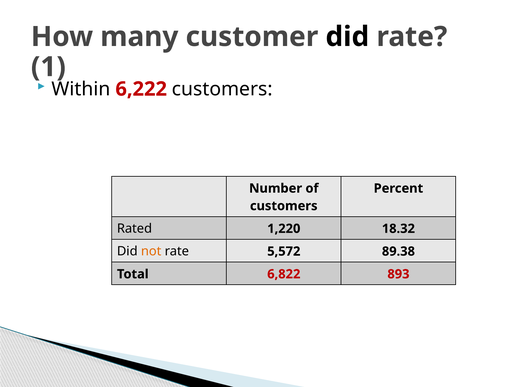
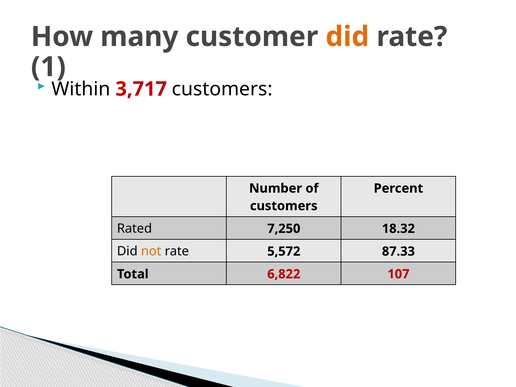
did at (347, 37) colour: black -> orange
6,222: 6,222 -> 3,717
1,220: 1,220 -> 7,250
89.38: 89.38 -> 87.33
893: 893 -> 107
